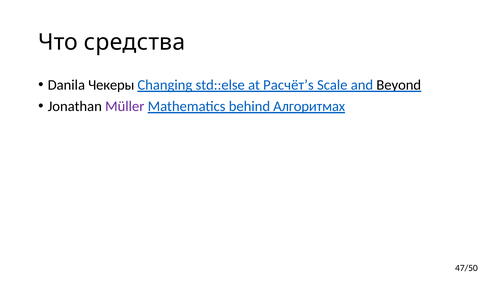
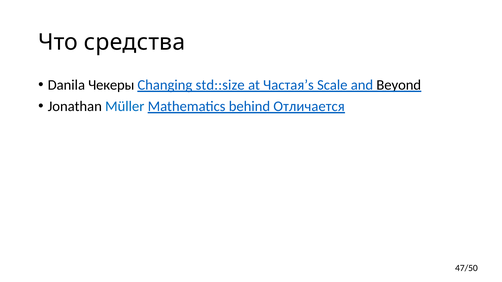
std::else: std::else -> std::size
Расчёт’s: Расчёт’s -> Частая’s
Müller colour: purple -> blue
Алгоритмах: Алгоритмах -> Отличается
